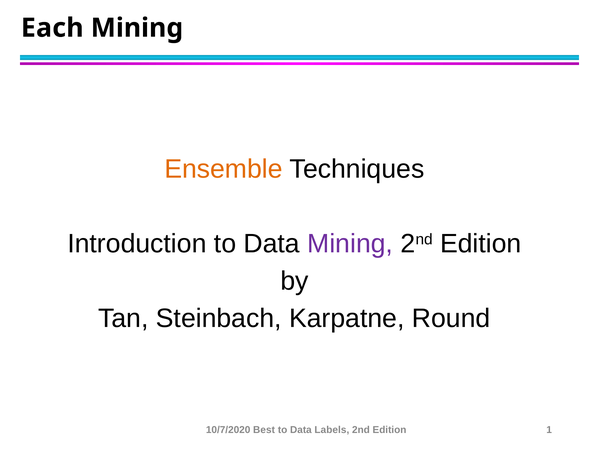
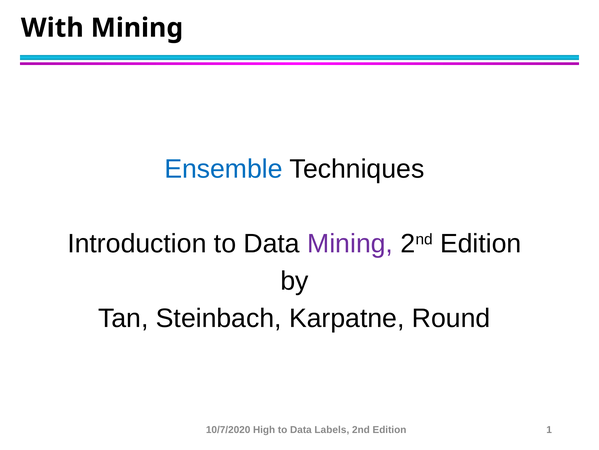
Each: Each -> With
Ensemble colour: orange -> blue
Best: Best -> High
